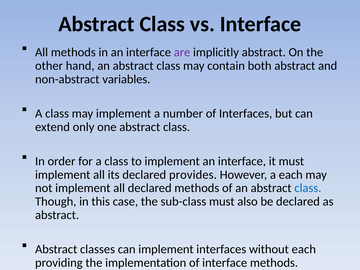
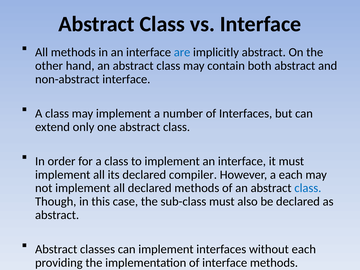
are colour: purple -> blue
non-abstract variables: variables -> interface
provides: provides -> compiler
